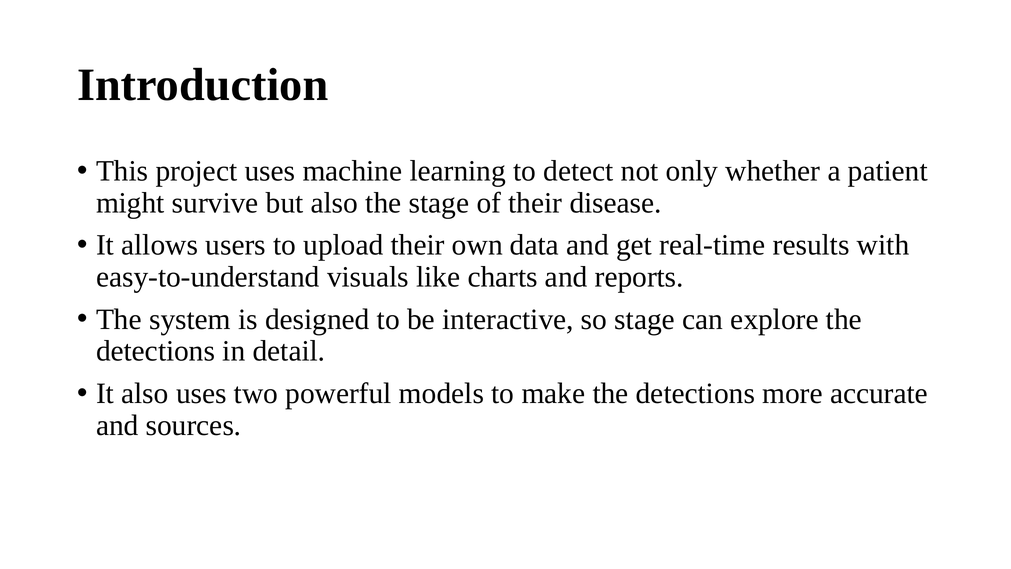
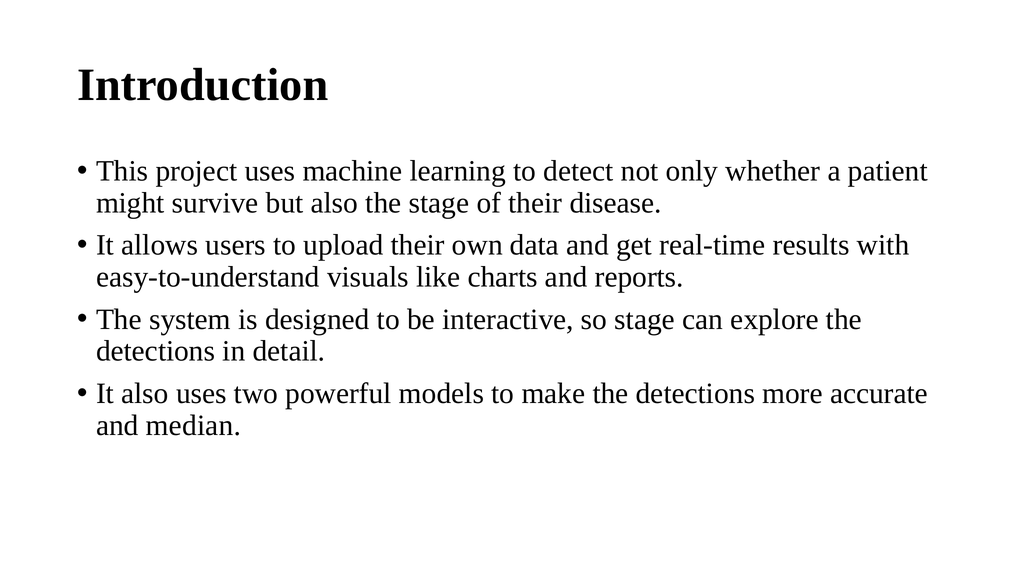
sources: sources -> median
